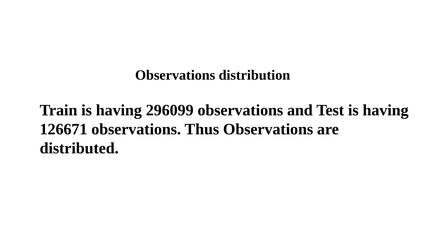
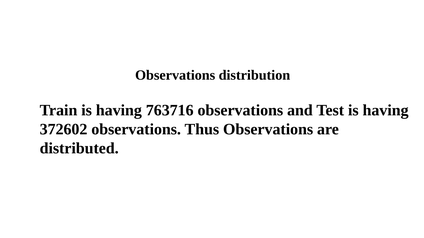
296099: 296099 -> 763716
126671: 126671 -> 372602
